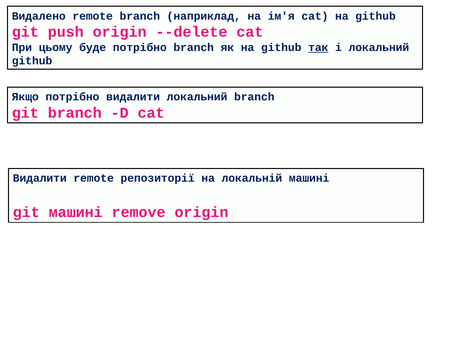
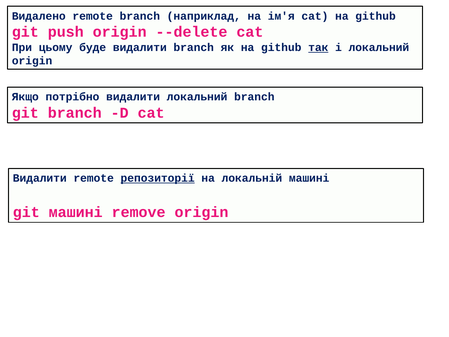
буде потрібно: потрібно -> видалити
github at (32, 61): github -> origin
репозиторії underline: none -> present
